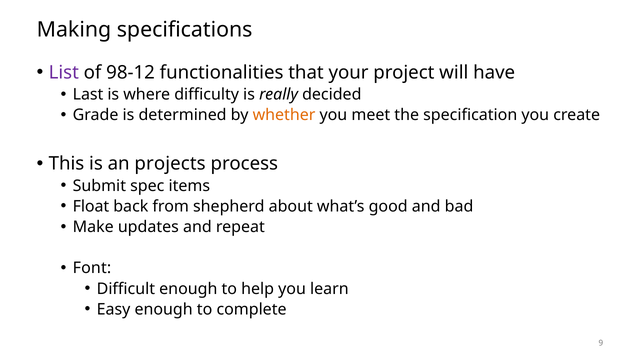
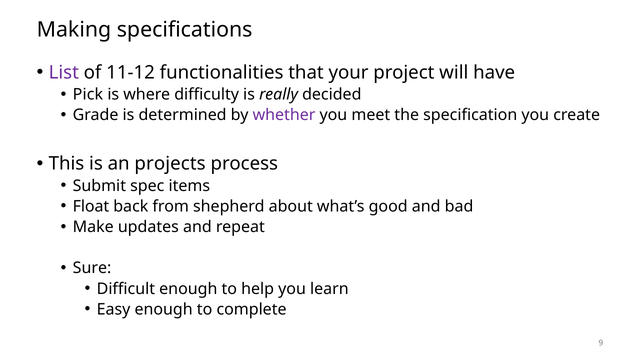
98-12: 98-12 -> 11-12
Last: Last -> Pick
whether colour: orange -> purple
Font: Font -> Sure
